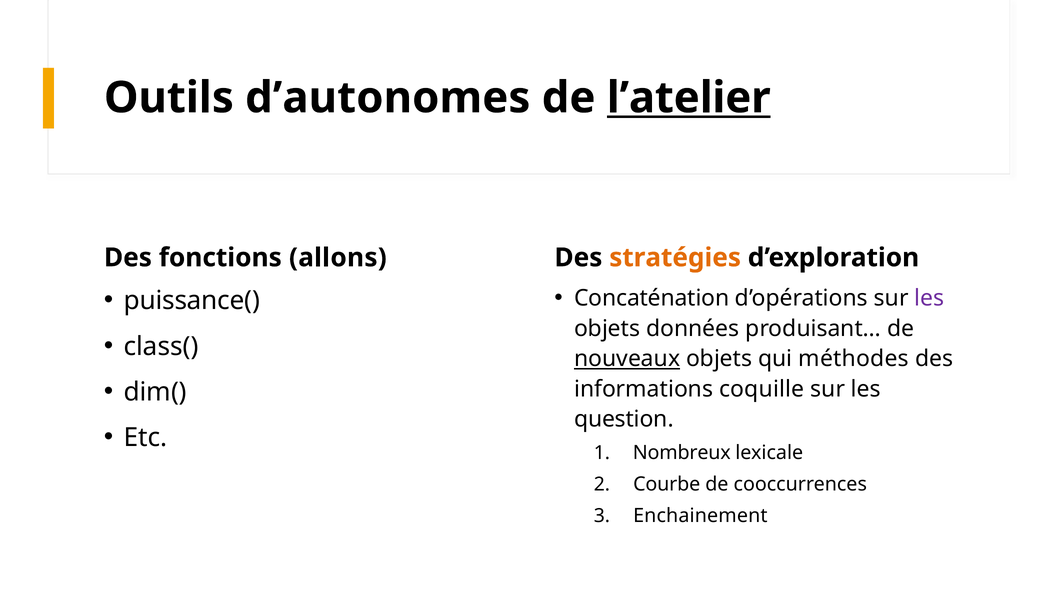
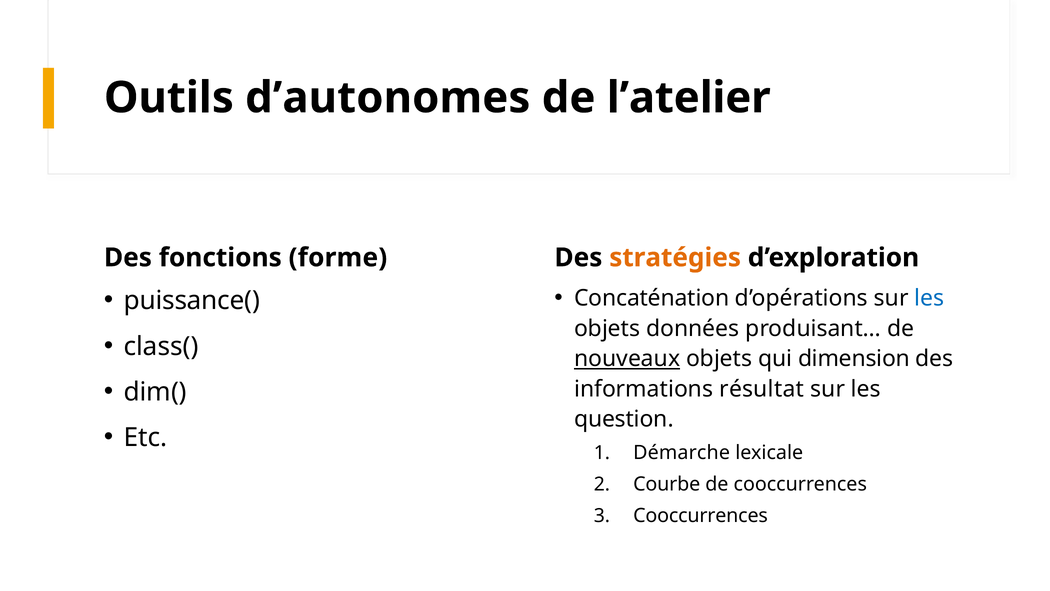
l’atelier underline: present -> none
allons: allons -> forme
les at (929, 298) colour: purple -> blue
méthodes: méthodes -> dimension
coquille: coquille -> résultat
Nombreux: Nombreux -> Démarche
Enchainement at (700, 515): Enchainement -> Cooccurrences
